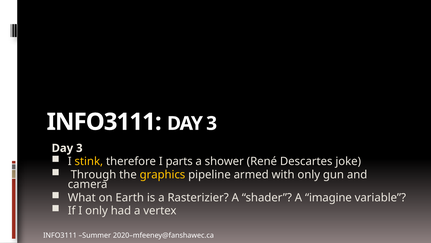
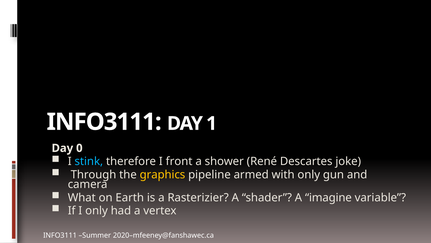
INFO3111 DAY 3: 3 -> 1
3 at (79, 148): 3 -> 0
stink colour: yellow -> light blue
parts: parts -> front
